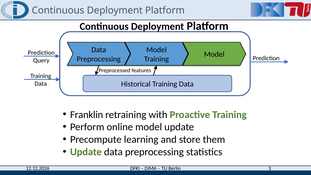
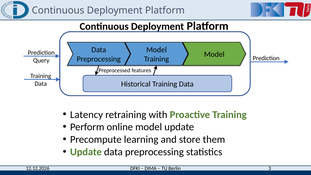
Franklin: Franklin -> Latency
